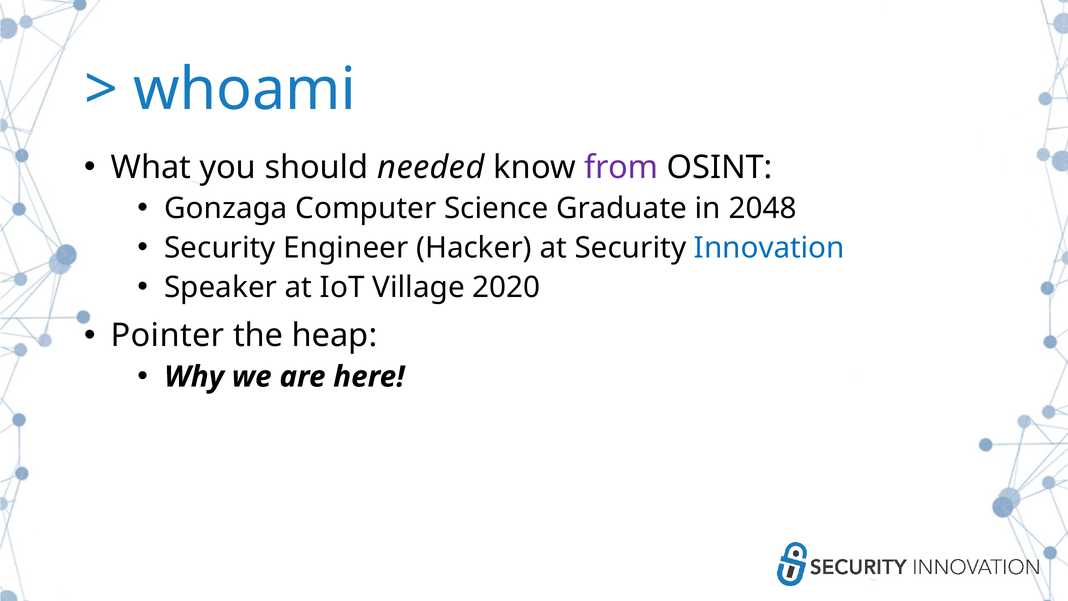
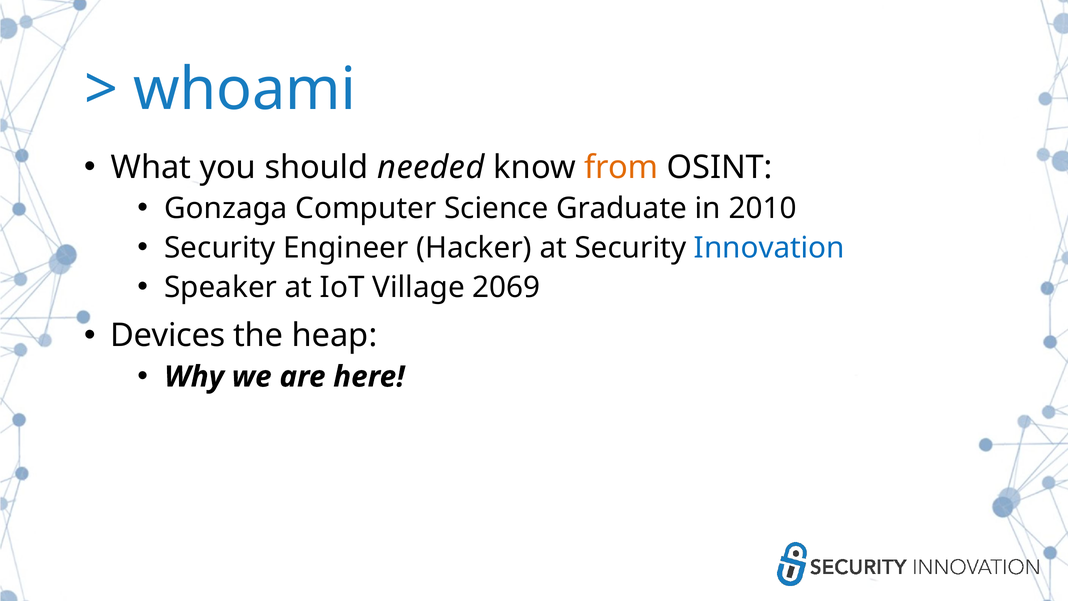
from colour: purple -> orange
2048: 2048 -> 2010
2020: 2020 -> 2069
Pointer: Pointer -> Devices
